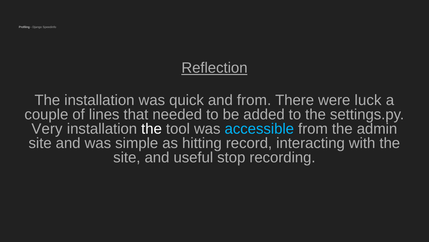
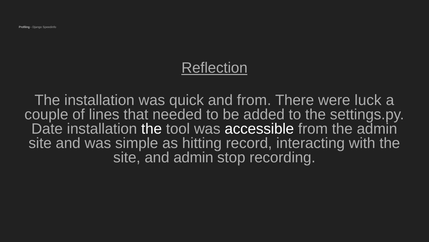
Very: Very -> Date
accessible colour: light blue -> white
and useful: useful -> admin
